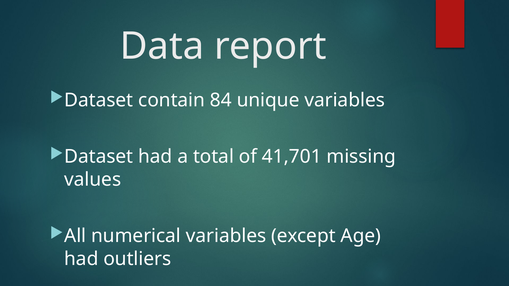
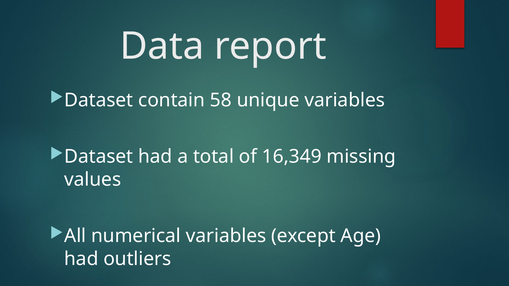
84: 84 -> 58
41,701: 41,701 -> 16,349
